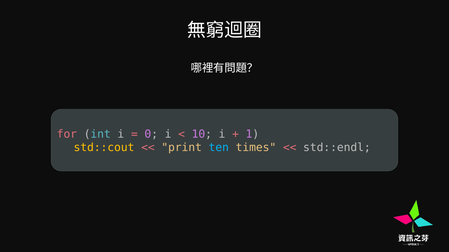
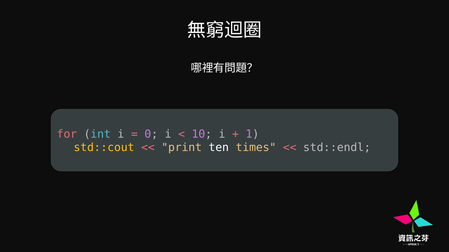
ten colour: light blue -> white
